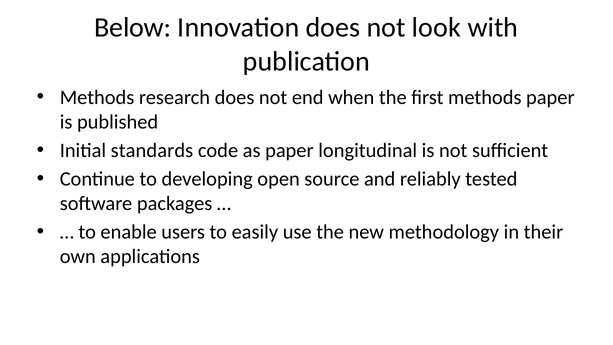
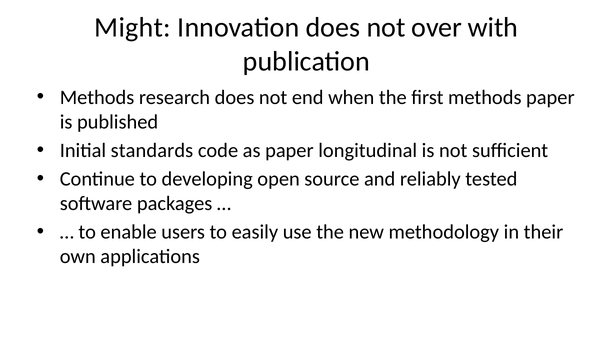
Below: Below -> Might
look: look -> over
